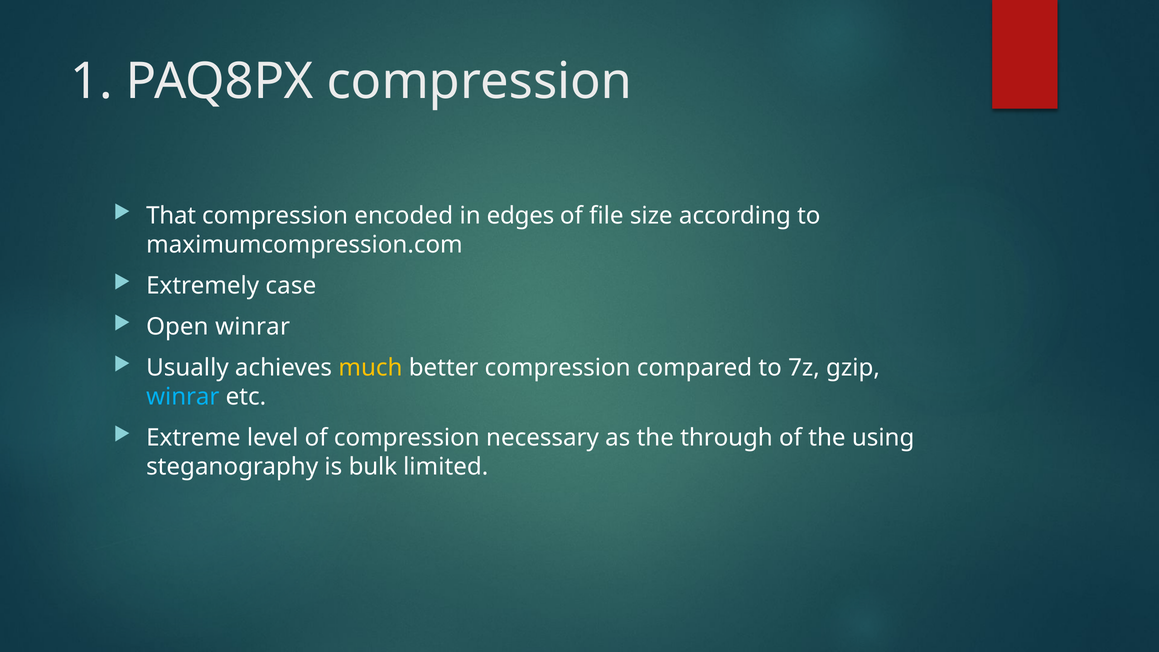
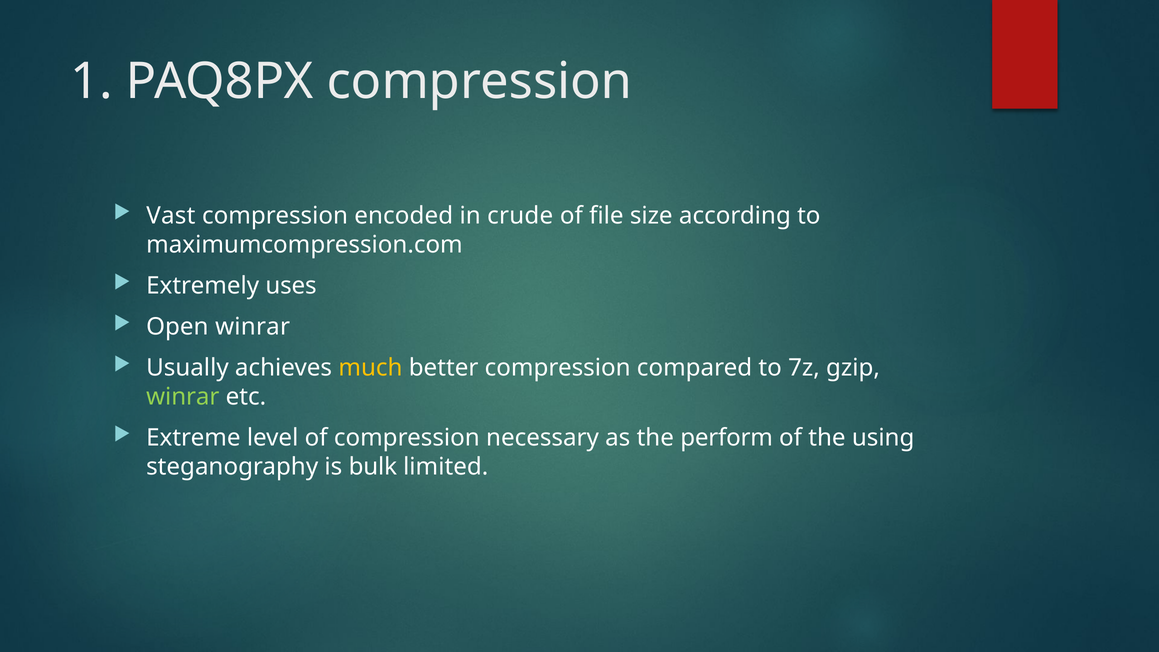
That: That -> Vast
edges: edges -> crude
case: case -> uses
winrar at (183, 397) colour: light blue -> light green
through: through -> perform
